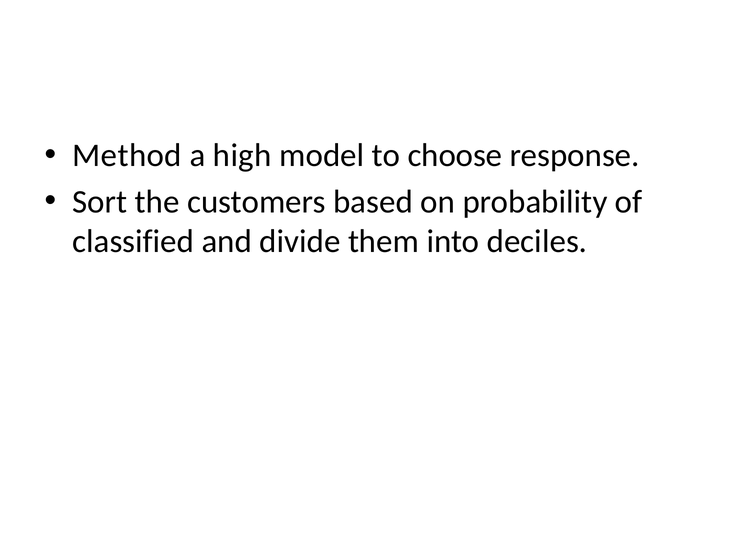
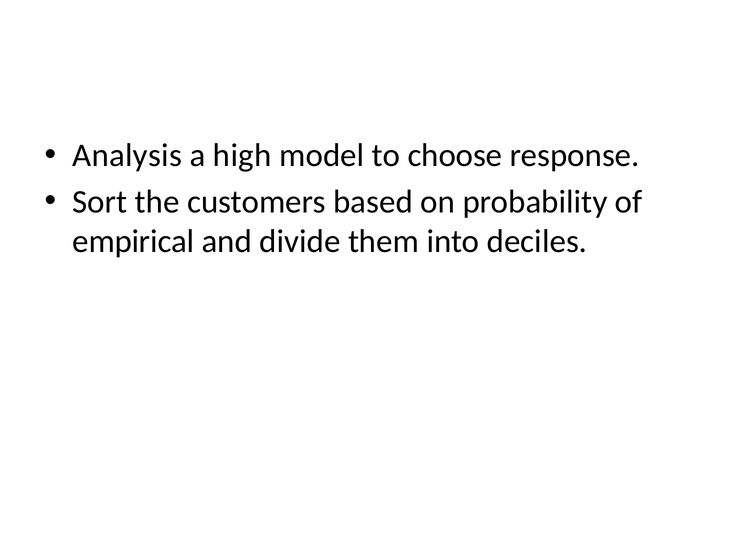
Method: Method -> Analysis
classified: classified -> empirical
